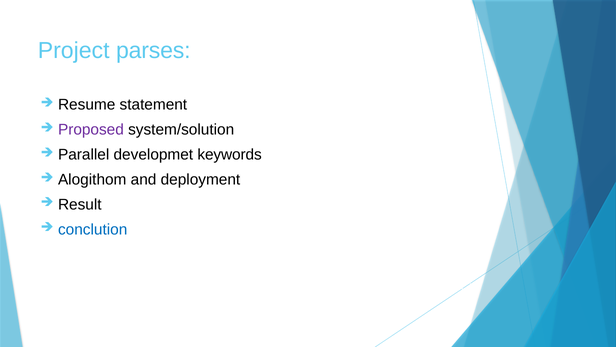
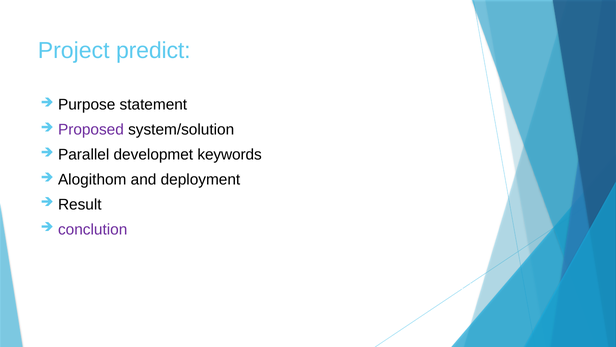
parses: parses -> predict
Resume: Resume -> Purpose
conclution colour: blue -> purple
